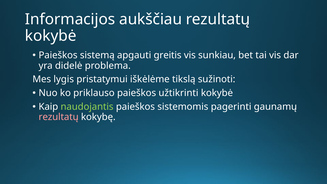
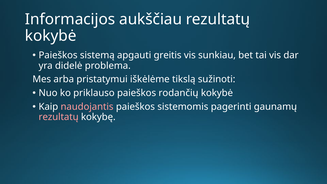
lygis: lygis -> arba
užtikrinti: užtikrinti -> rodančių
naudojantis colour: light green -> pink
